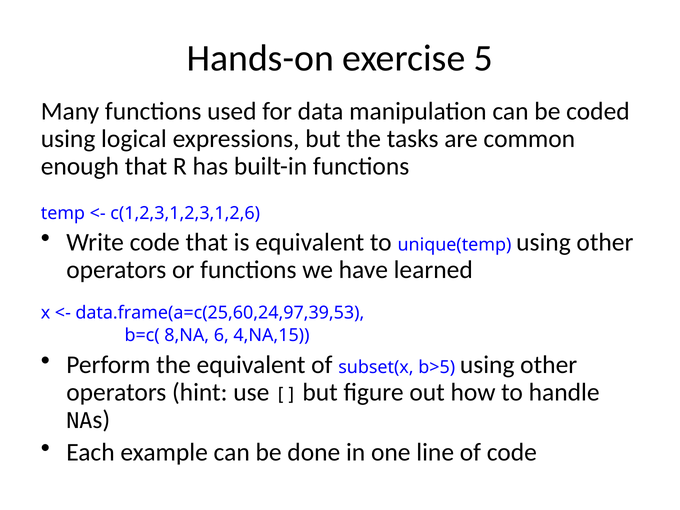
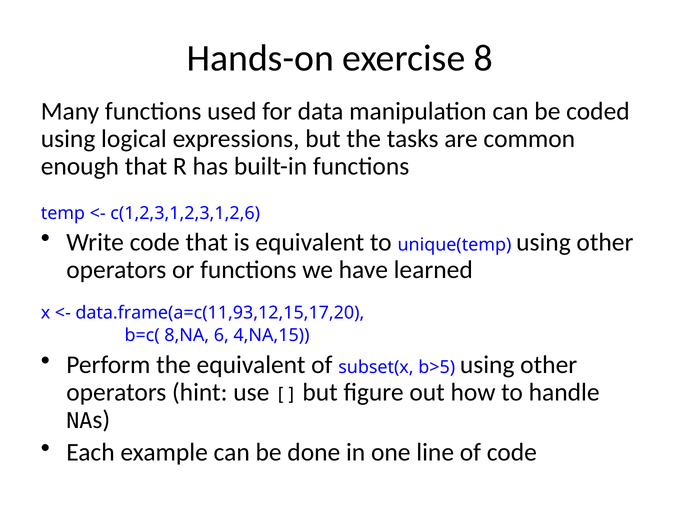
5: 5 -> 8
data.frame(a=c(25,60,24,97,39,53: data.frame(a=c(25,60,24,97,39,53 -> data.frame(a=c(11,93,12,15,17,20
